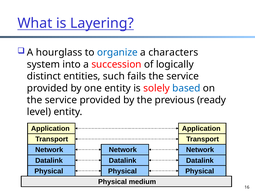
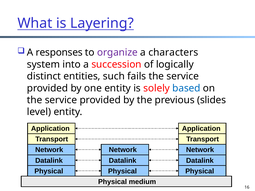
hourglass: hourglass -> responses
organize colour: blue -> purple
ready: ready -> slides
